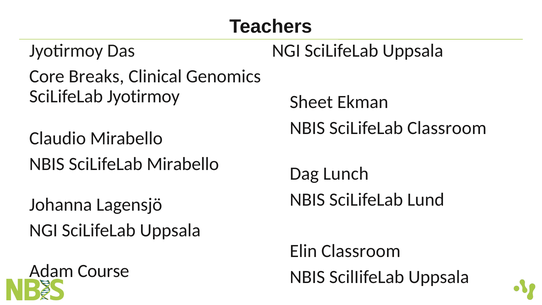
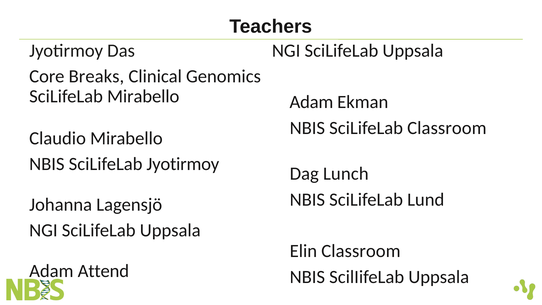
SciLifeLab Jyotirmoy: Jyotirmoy -> Mirabello
Sheet at (311, 102): Sheet -> Adam
SciLifeLab Mirabello: Mirabello -> Jyotirmoy
Course: Course -> Attend
